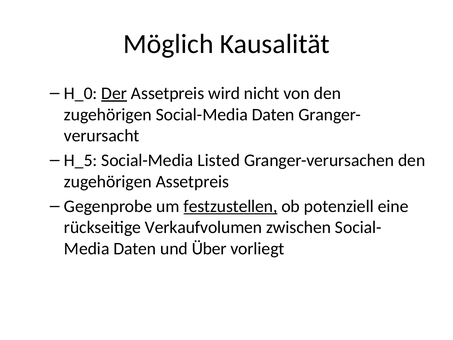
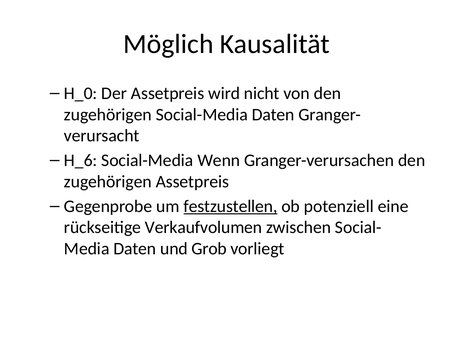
Der underline: present -> none
H_5: H_5 -> H_6
Listed: Listed -> Wenn
Über: Über -> Grob
